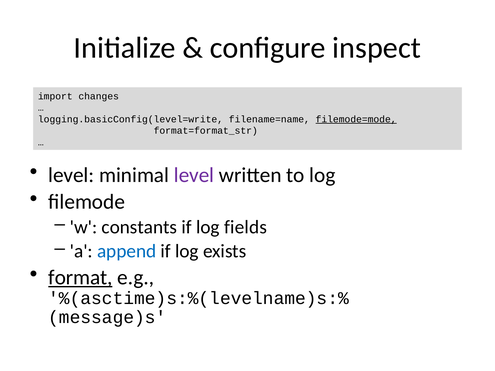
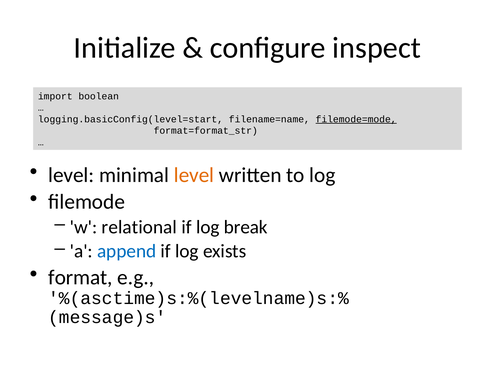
changes: changes -> boolean
logging.basicConfig(level=write: logging.basicConfig(level=write -> logging.basicConfig(level=start
level at (194, 175) colour: purple -> orange
constants: constants -> relational
fields: fields -> break
format underline: present -> none
